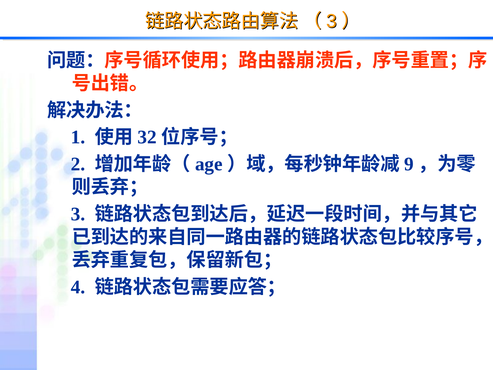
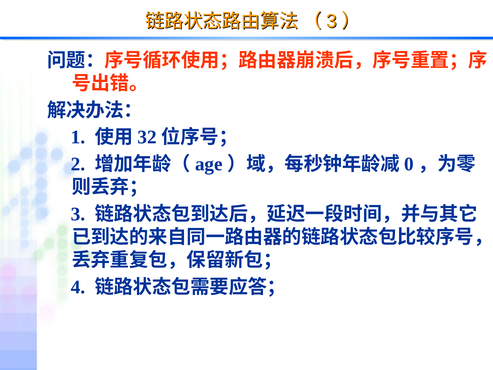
9: 9 -> 0
